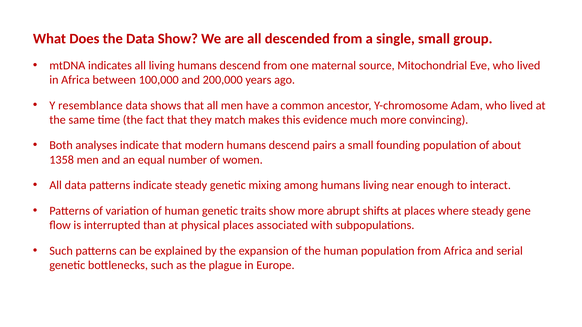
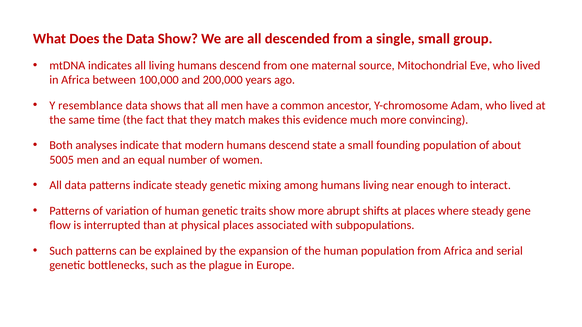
pairs: pairs -> state
1358: 1358 -> 5005
